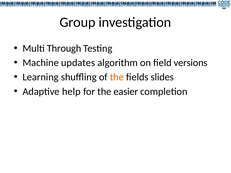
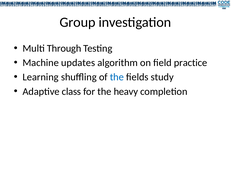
versions: versions -> practice
the at (117, 77) colour: orange -> blue
slides: slides -> study
help: help -> class
easier: easier -> heavy
